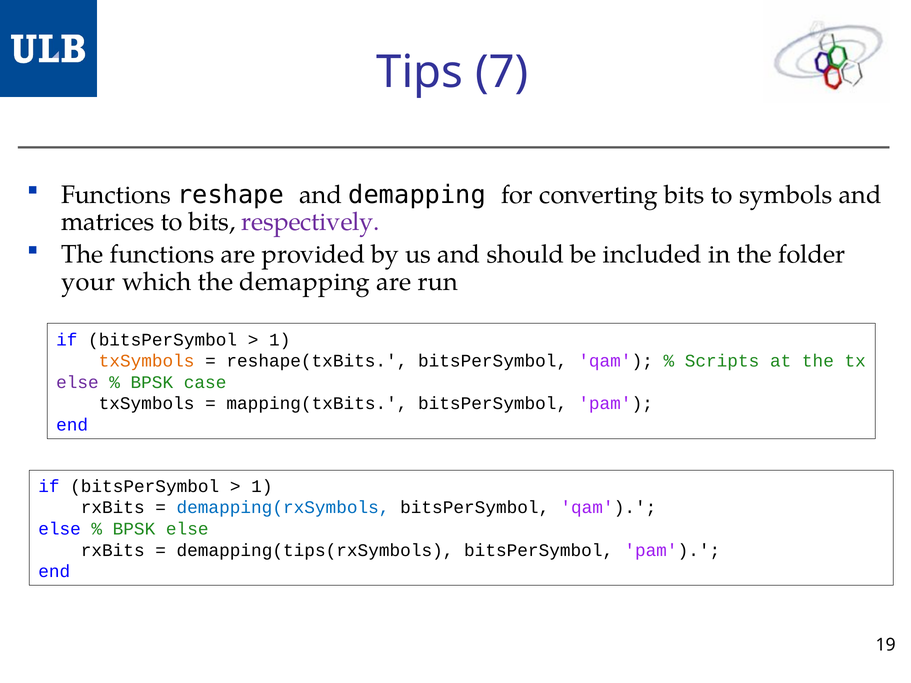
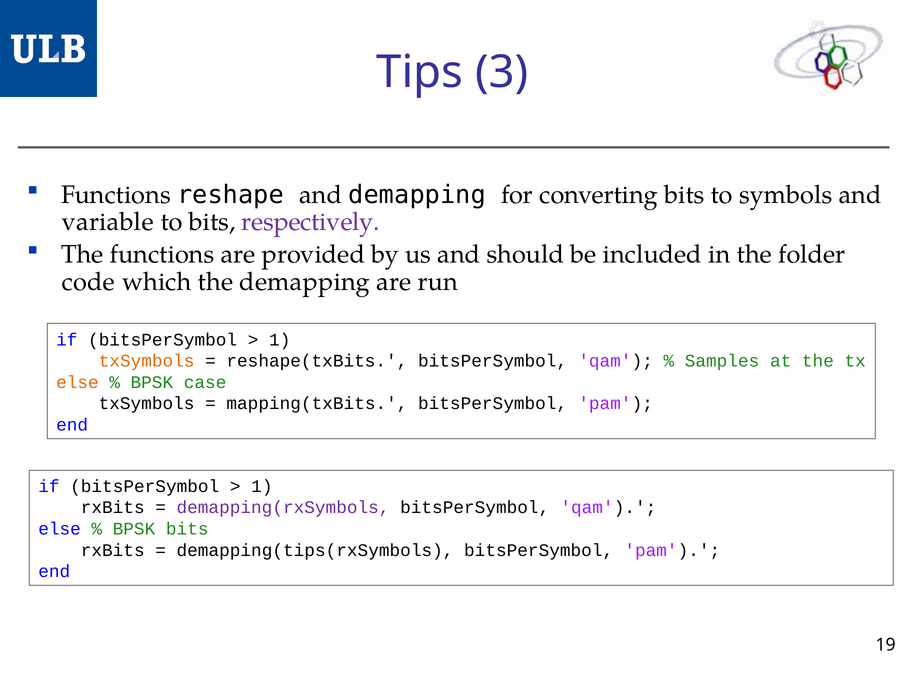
7: 7 -> 3
matrices: matrices -> variable
your: your -> code
Scripts: Scripts -> Samples
else at (77, 382) colour: purple -> orange
demapping(rxSymbols colour: blue -> purple
BPSK else: else -> bits
